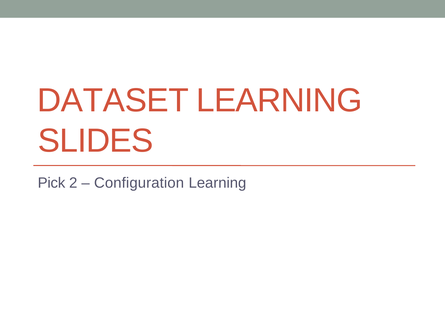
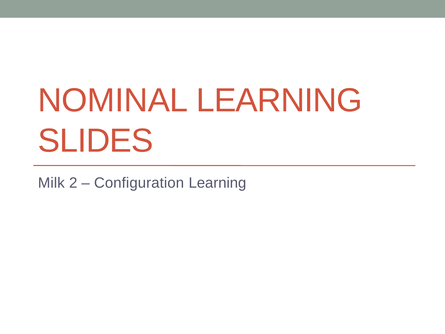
DATASET: DATASET -> NOMINAL
Pick: Pick -> Milk
